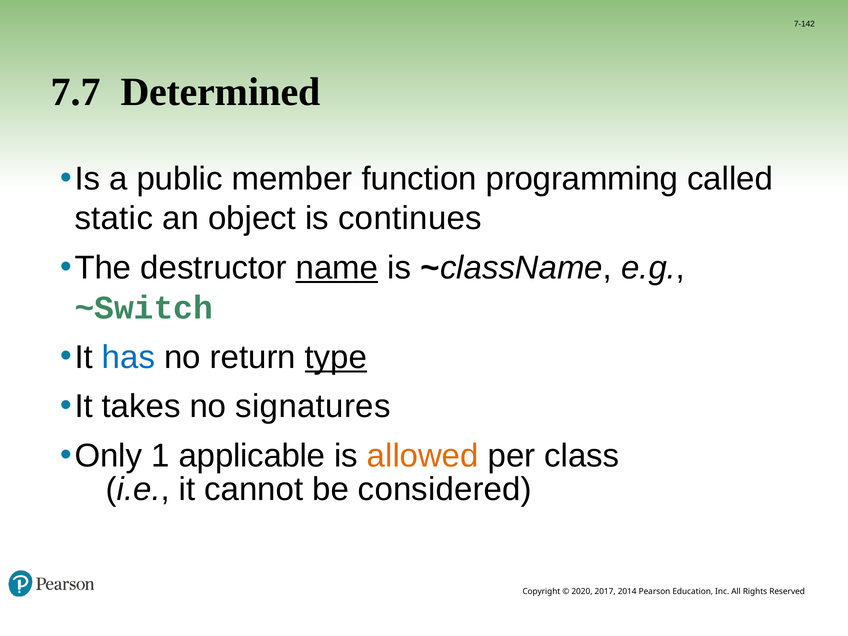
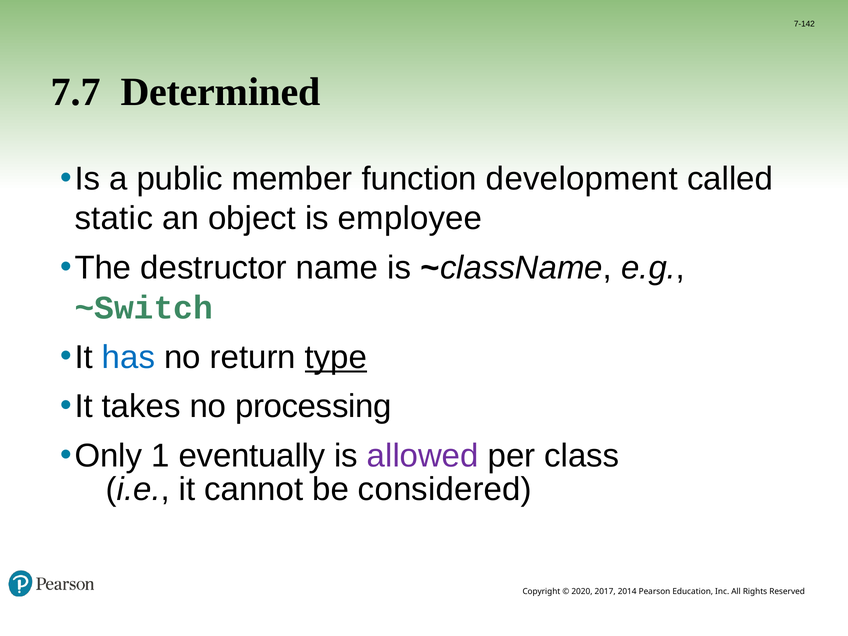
programming: programming -> development
continues: continues -> employee
name underline: present -> none
signatures: signatures -> processing
applicable: applicable -> eventually
allowed colour: orange -> purple
